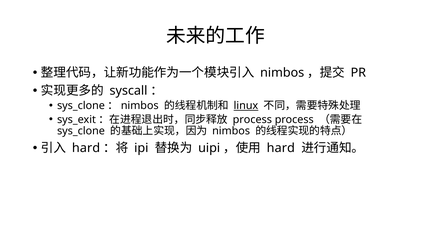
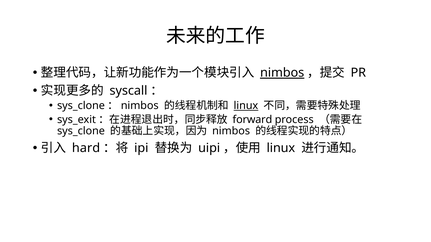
nimbos at (282, 73) underline: none -> present
process at (252, 120): process -> forward
hard at (281, 148): hard -> linux
